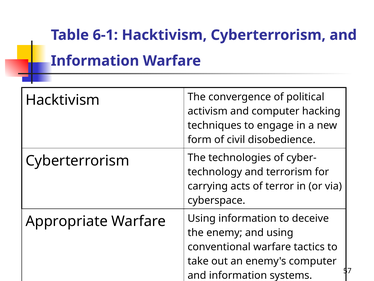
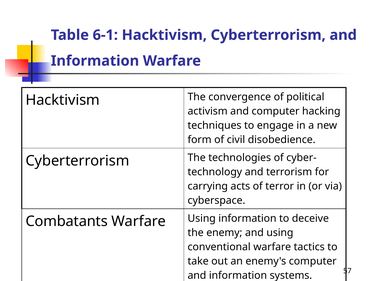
Appropriate: Appropriate -> Combatants
